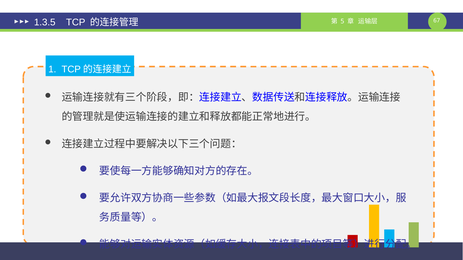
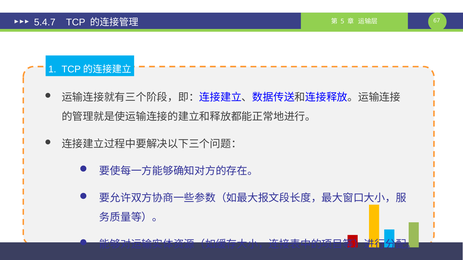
1.3.5: 1.3.5 -> 5.4.7
